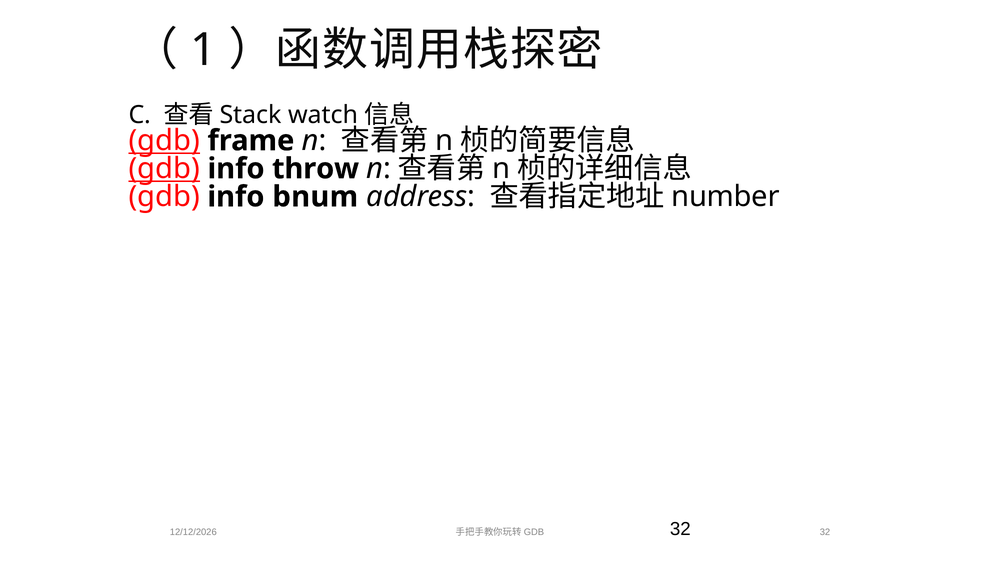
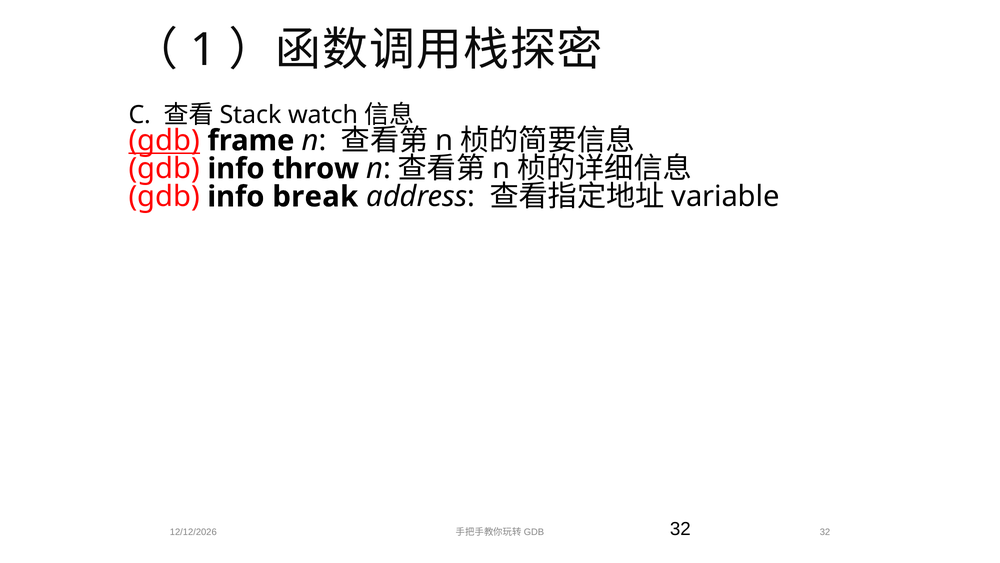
gdb at (164, 169) underline: present -> none
bnum: bnum -> break
number: number -> variable
